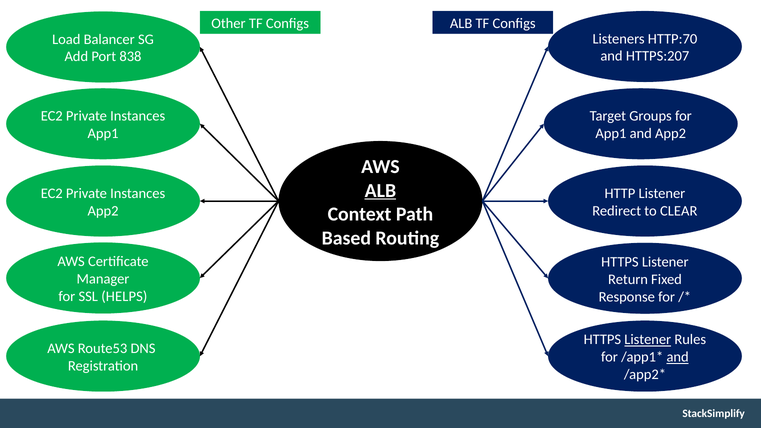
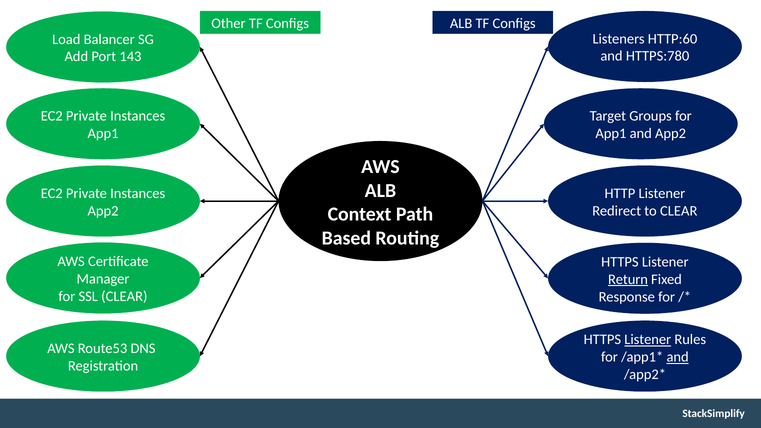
HTTP:70: HTTP:70 -> HTTP:60
HTTPS:207: HTTPS:207 -> HTTPS:780
838: 838 -> 143
ALB at (380, 191) underline: present -> none
Return underline: none -> present
SSL HELPS: HELPS -> CLEAR
